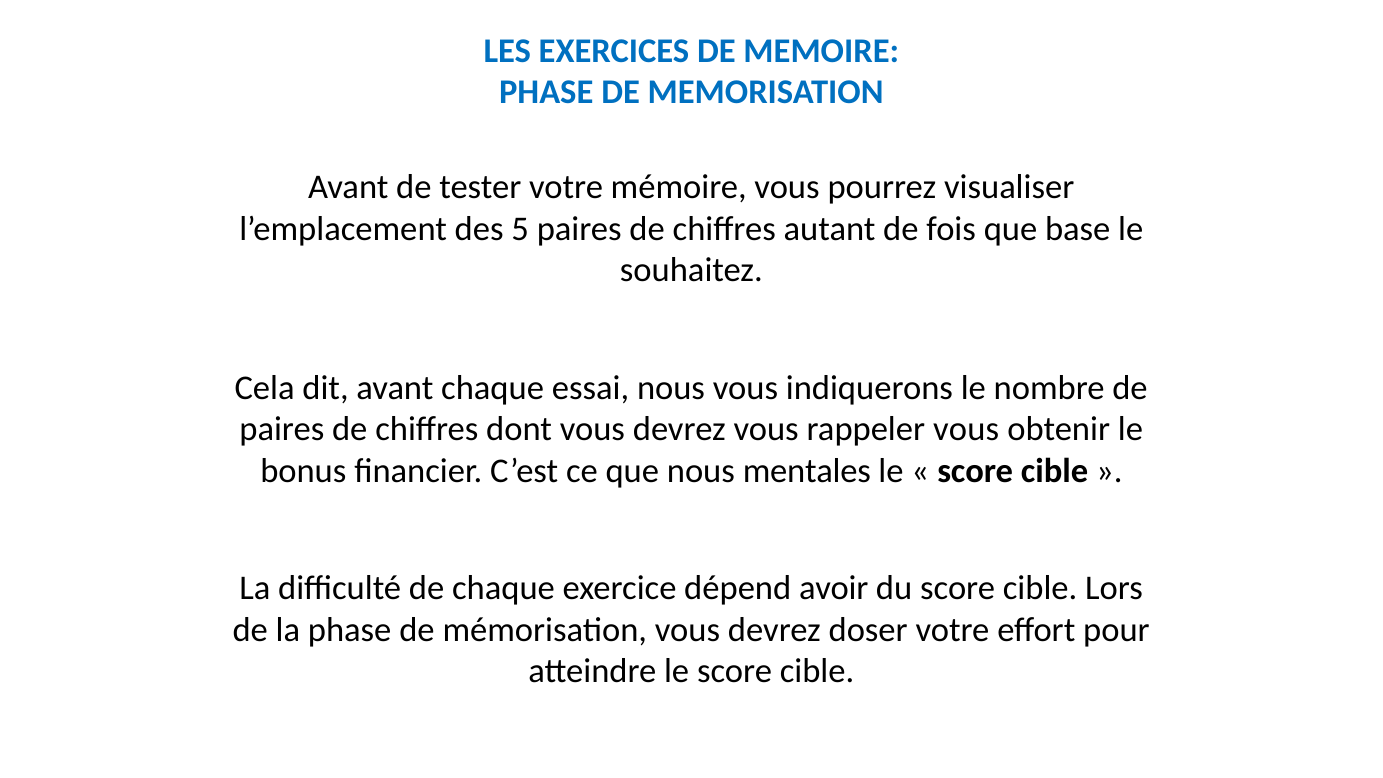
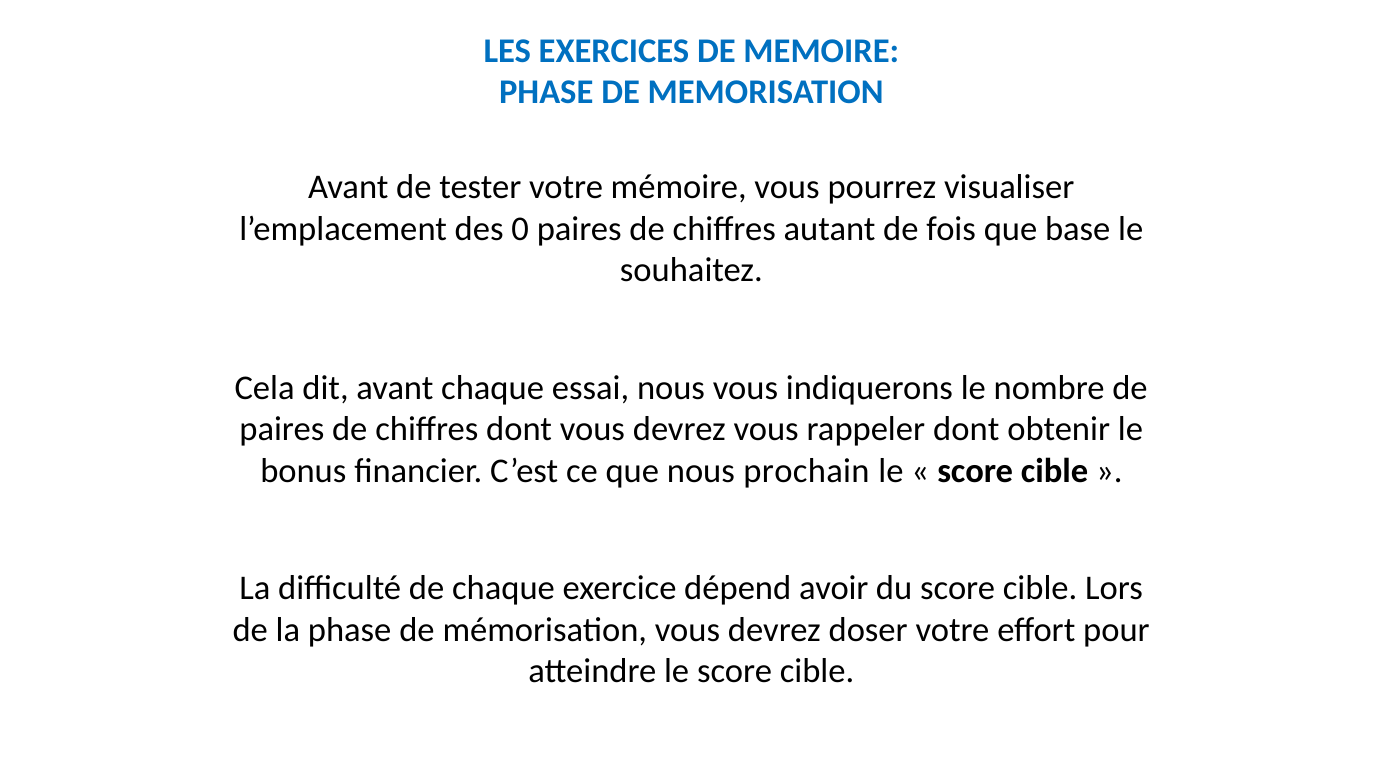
5: 5 -> 0
rappeler vous: vous -> dont
mentales: mentales -> prochain
